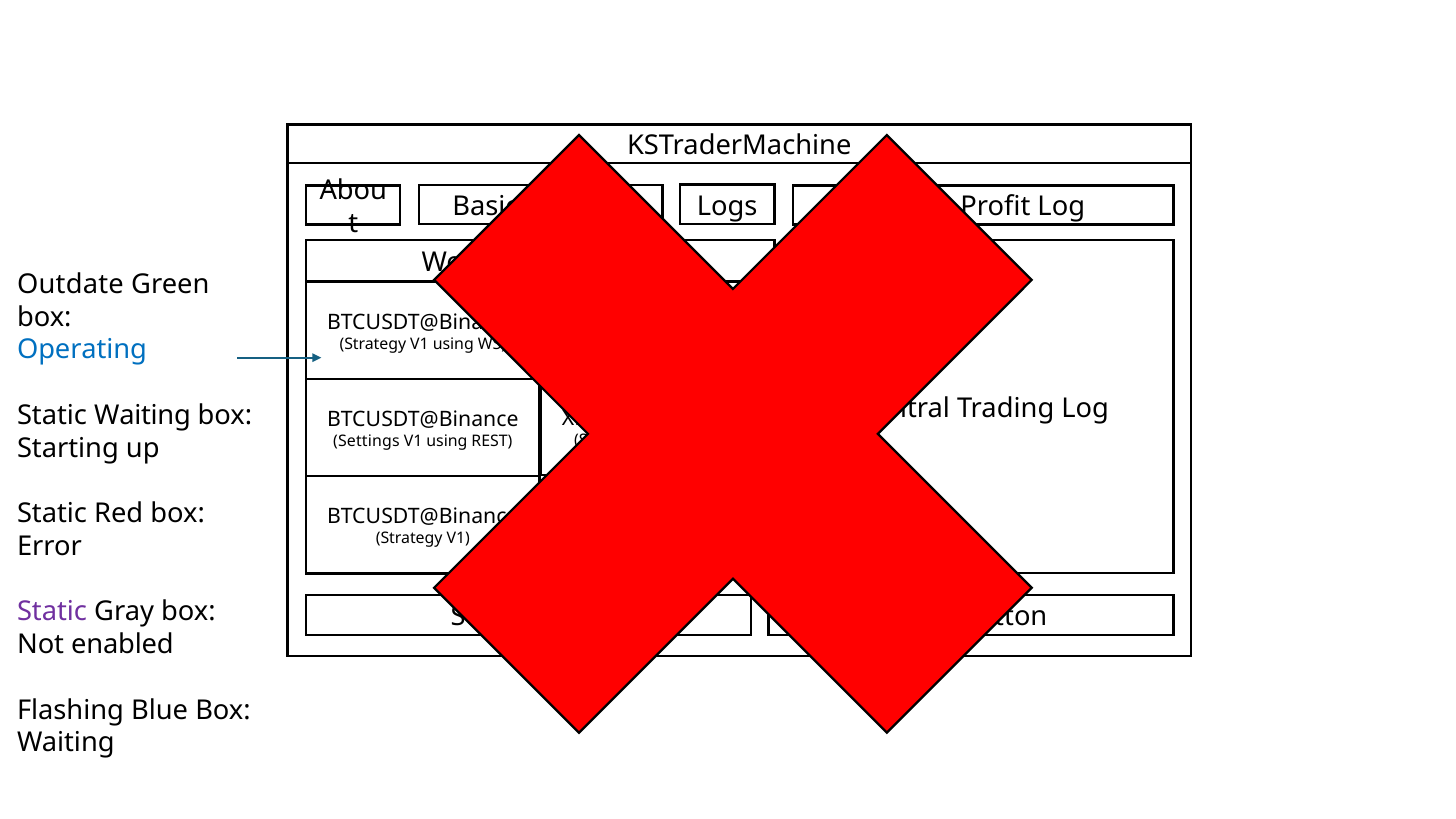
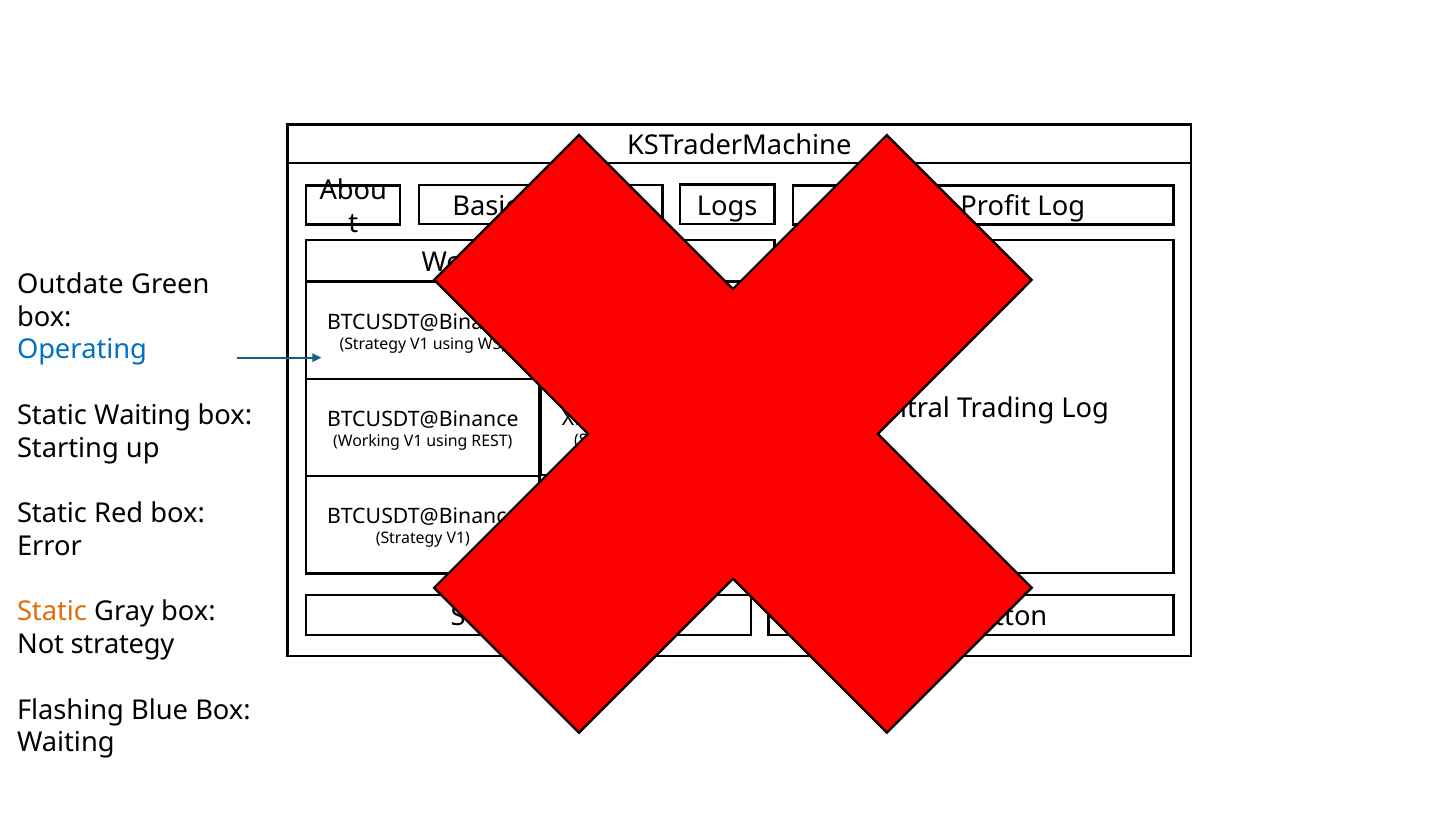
Settings at (366, 441): Settings -> Working
Static at (52, 612) colour: purple -> orange
Not enabled: enabled -> strategy
